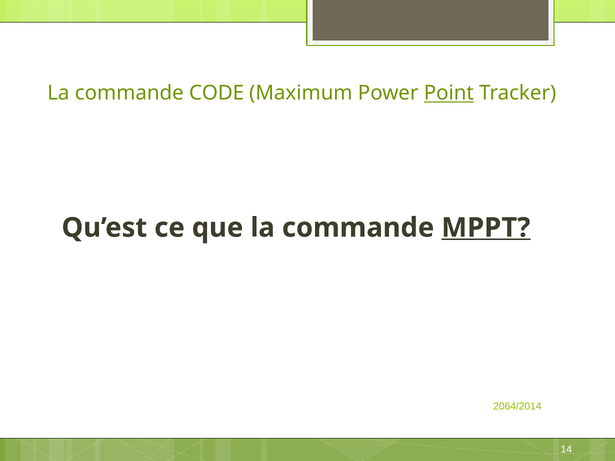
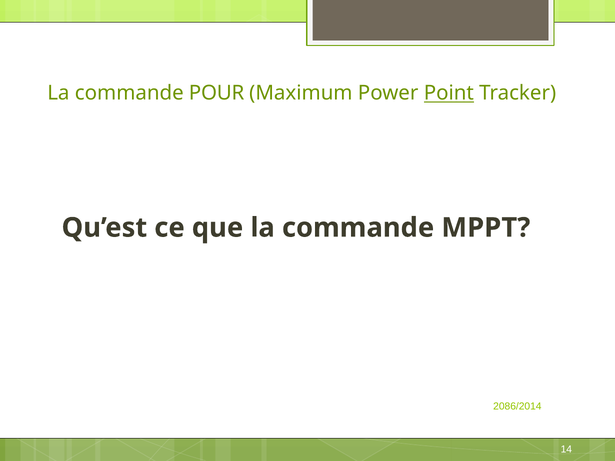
CODE: CODE -> POUR
MPPT underline: present -> none
2064/2014: 2064/2014 -> 2086/2014
